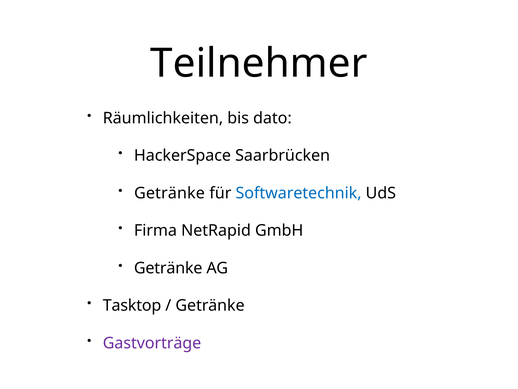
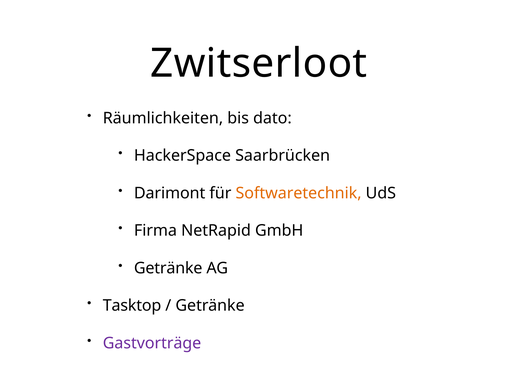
Teilnehmer: Teilnehmer -> Zwitserloot
Getränke at (169, 193): Getränke -> Darimont
Softwaretechnik colour: blue -> orange
